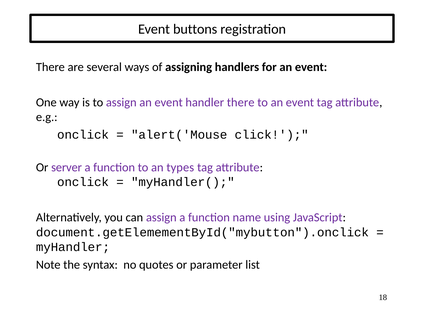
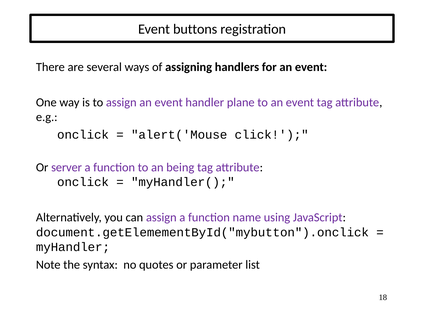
handler there: there -> plane
types: types -> being
